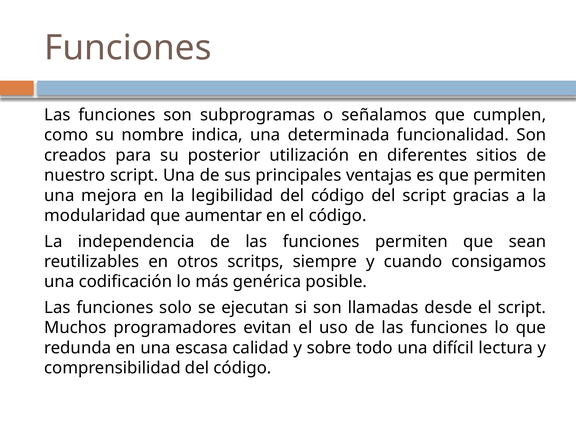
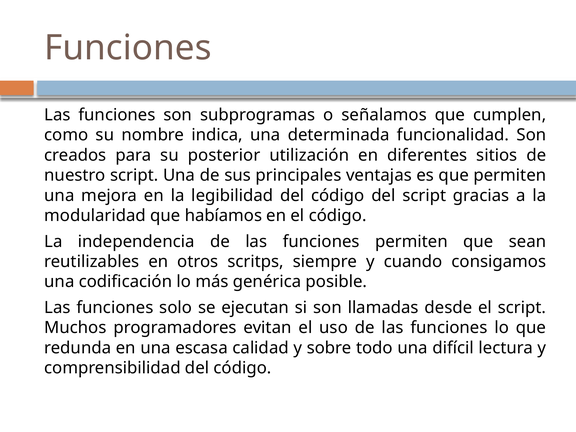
aumentar: aumentar -> habíamos
